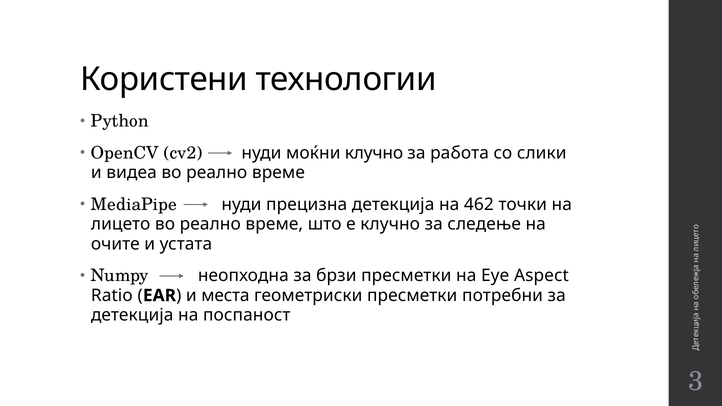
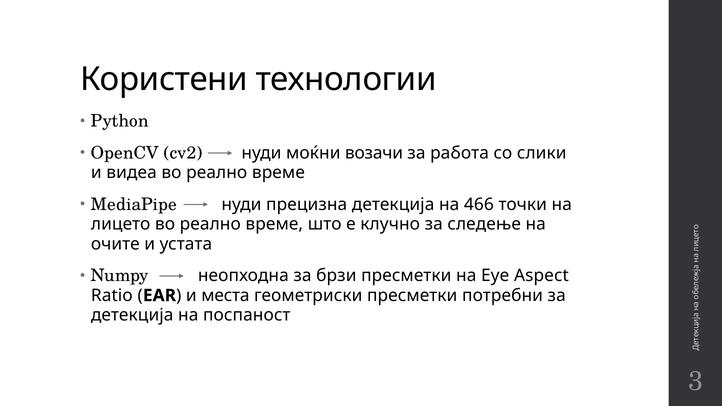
моќни клучно: клучно -> возачи
462: 462 -> 466
